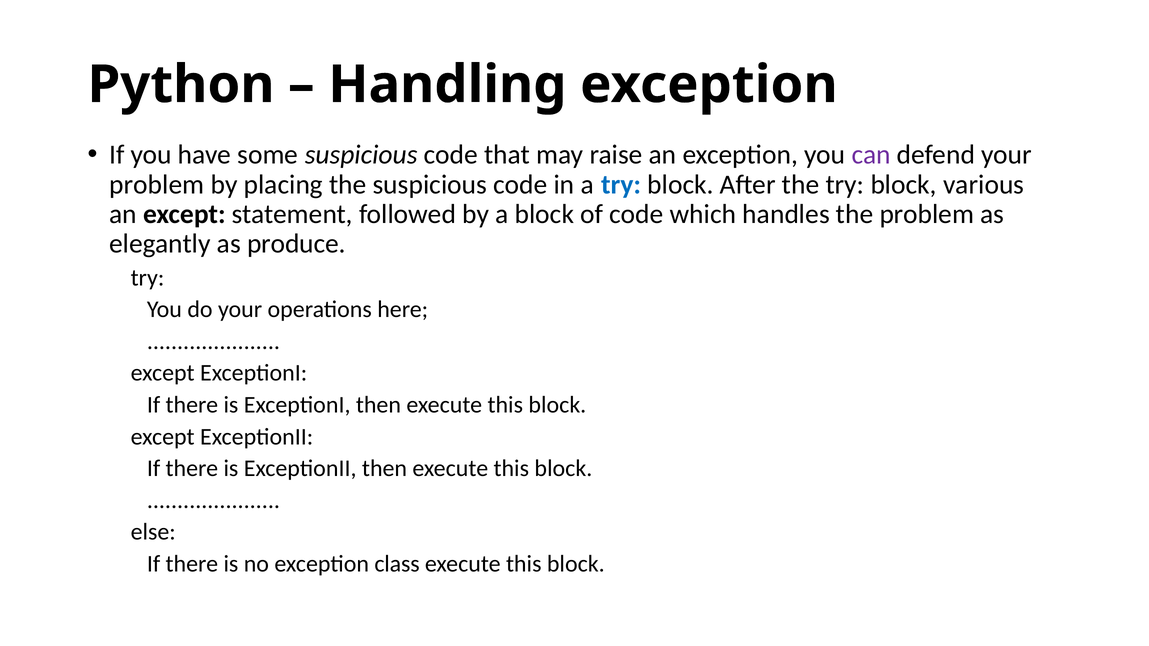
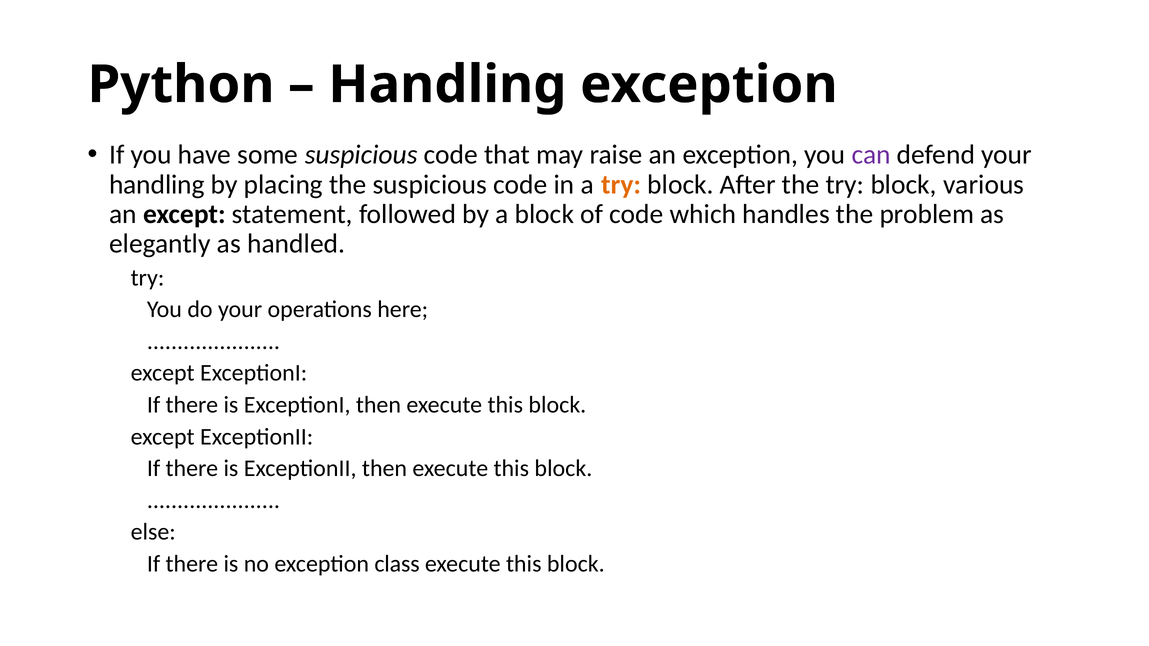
problem at (157, 185): problem -> handling
try at (621, 185) colour: blue -> orange
produce: produce -> handled
